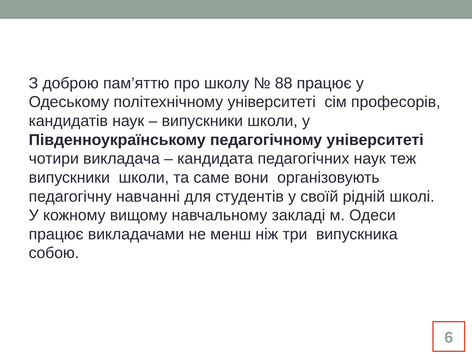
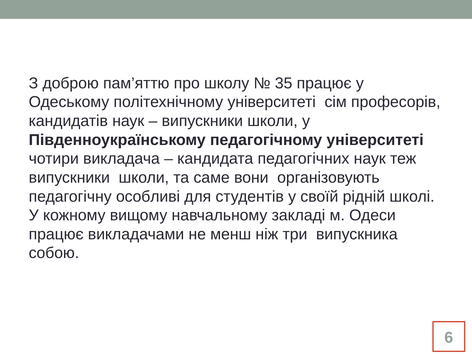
88: 88 -> 35
навчанні: навчанні -> особливі
